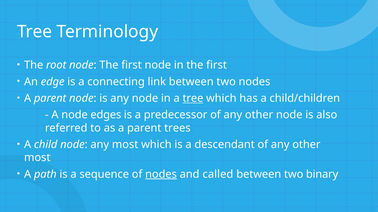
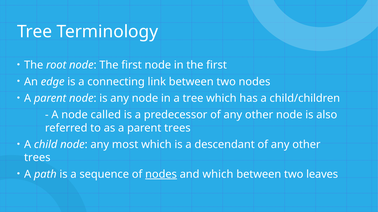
tree at (193, 99) underline: present -> none
edges: edges -> called
most at (37, 158): most -> trees
and called: called -> which
binary: binary -> leaves
